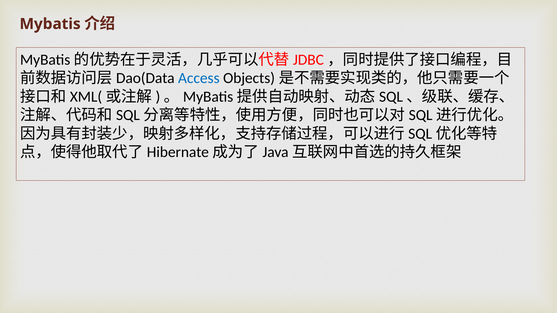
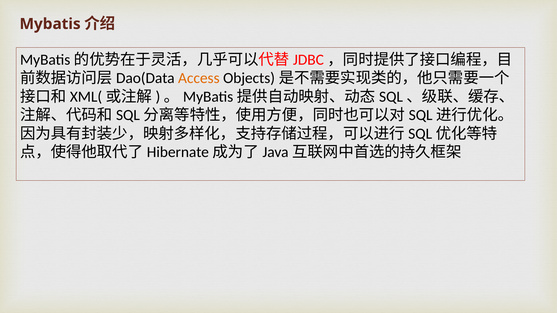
Access colour: blue -> orange
